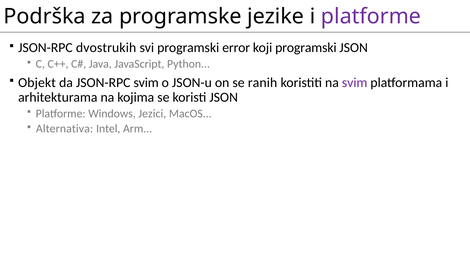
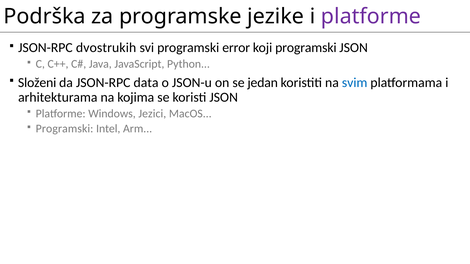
Objekt: Objekt -> Složeni
JSON-RPC svim: svim -> data
ranih: ranih -> jedan
svim at (355, 83) colour: purple -> blue
Alternativa at (65, 129): Alternativa -> Programski
